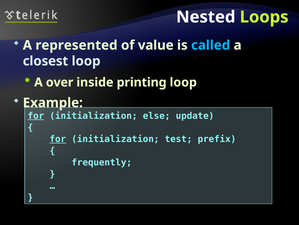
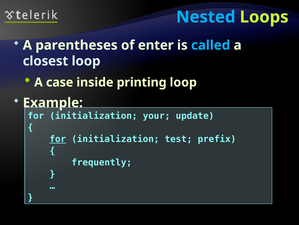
Nested colour: white -> light blue
represented: represented -> parentheses
value: value -> enter
over: over -> case
for at (36, 115) underline: present -> none
else: else -> your
